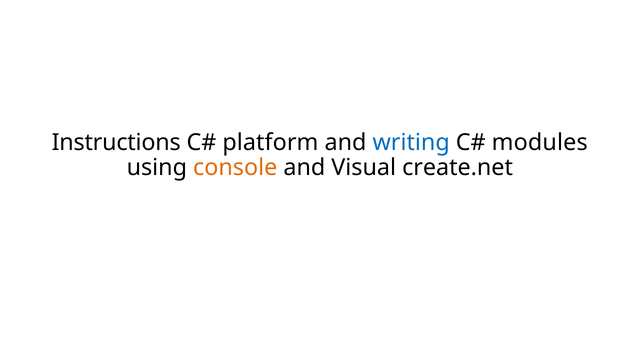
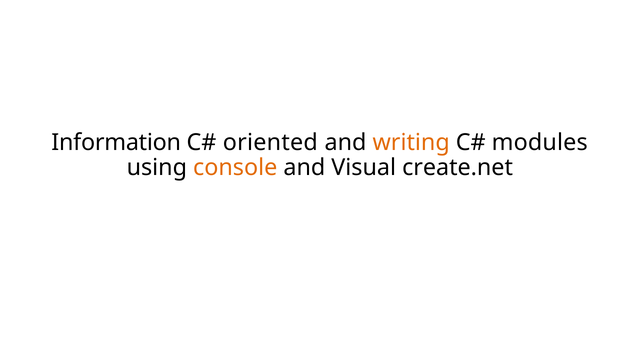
Instructions: Instructions -> Information
platform: platform -> oriented
writing colour: blue -> orange
